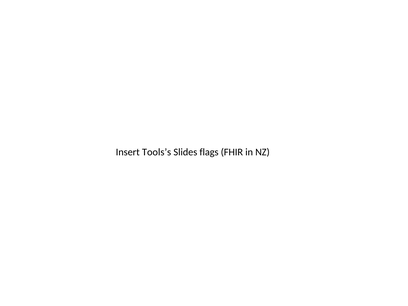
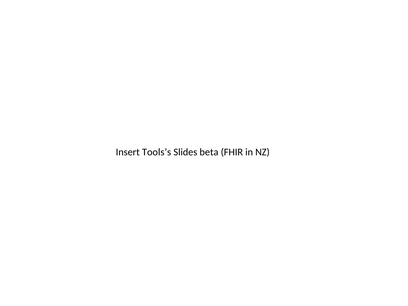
flags: flags -> beta
